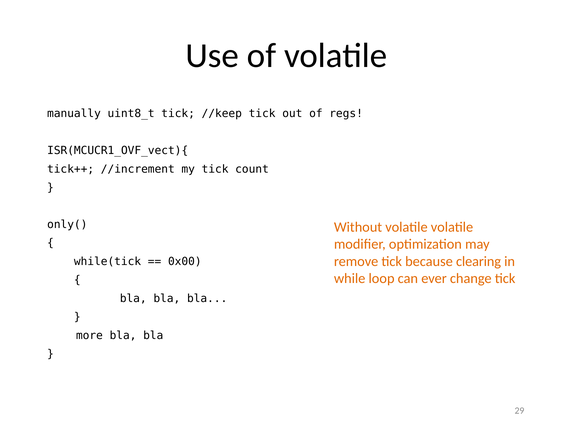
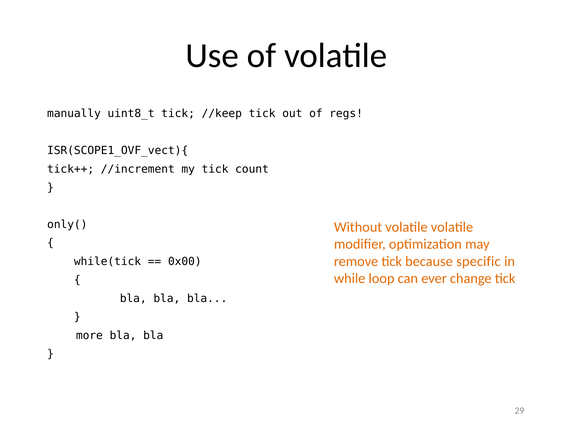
ISR(MCUCR1_OVF_vect){: ISR(MCUCR1_OVF_vect){ -> ISR(SCOPE1_OVF_vect){
clearing: clearing -> specific
